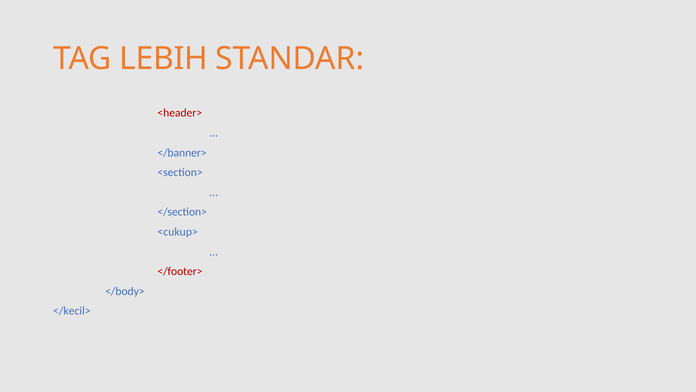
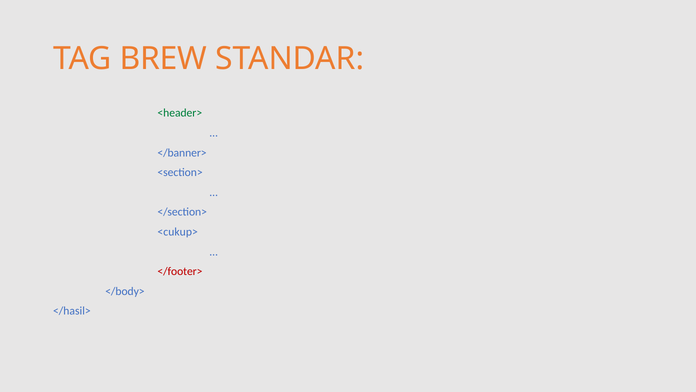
LEBIH: LEBIH -> BREW
<header> colour: red -> green
</kecil>: </kecil> -> </hasil>
